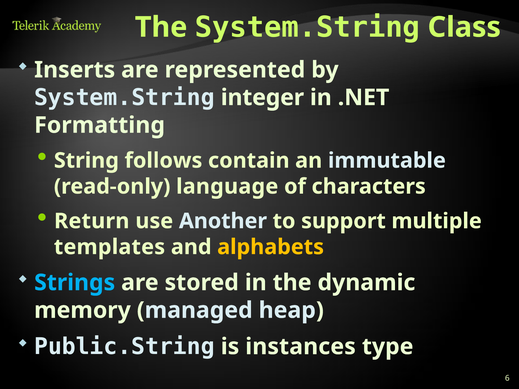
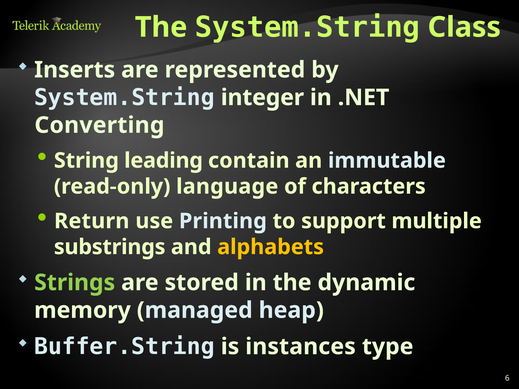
Formatting: Formatting -> Converting
follows: follows -> leading
Another: Another -> Printing
templates: templates -> substrings
Strings colour: light blue -> light green
Public.String: Public.String -> Buffer.String
